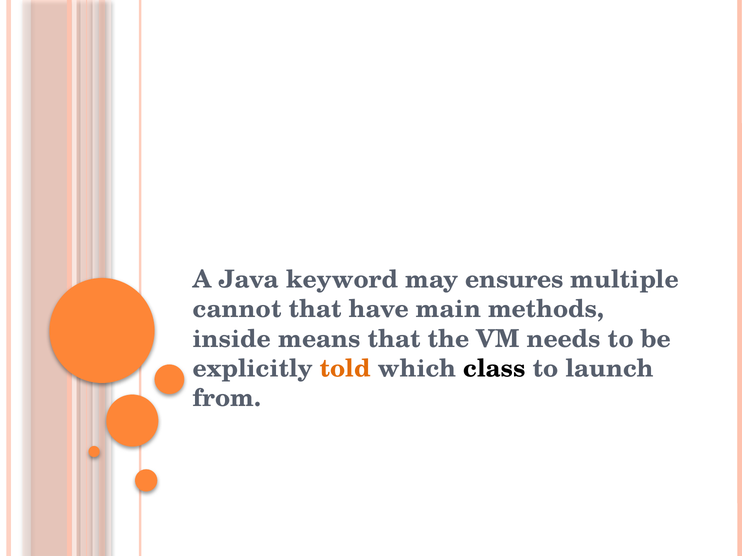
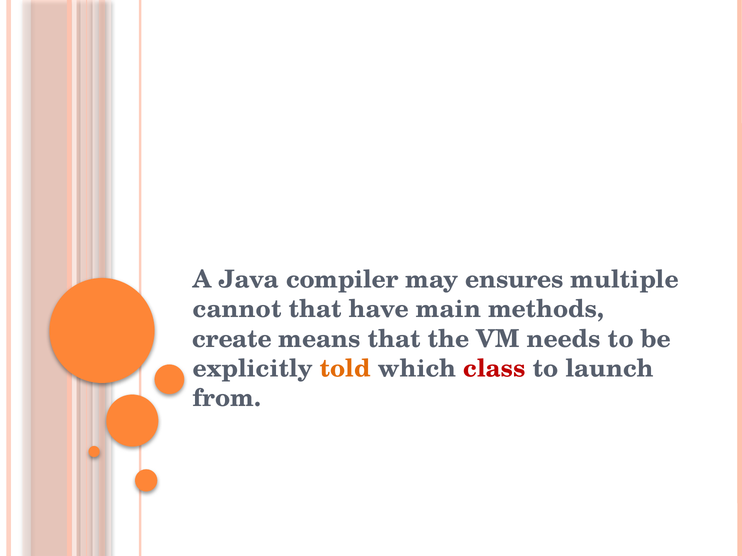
keyword: keyword -> compiler
inside: inside -> create
class colour: black -> red
